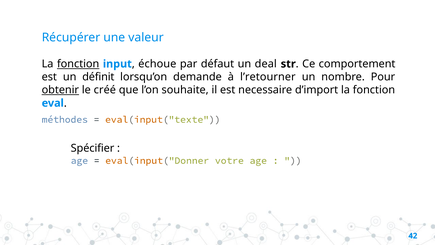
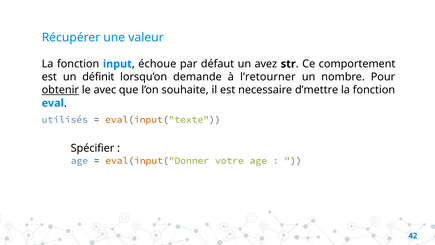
fonction at (78, 64) underline: present -> none
deal: deal -> avez
créé: créé -> avec
d’import: d’import -> d’mettre
méthodes: méthodes -> utilisés
